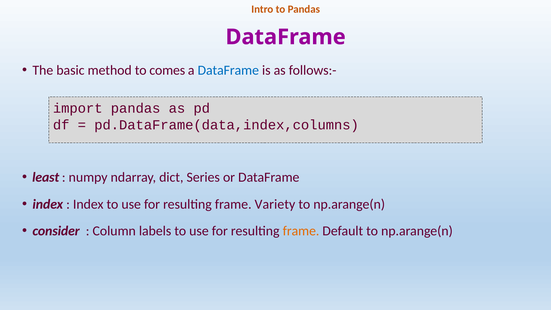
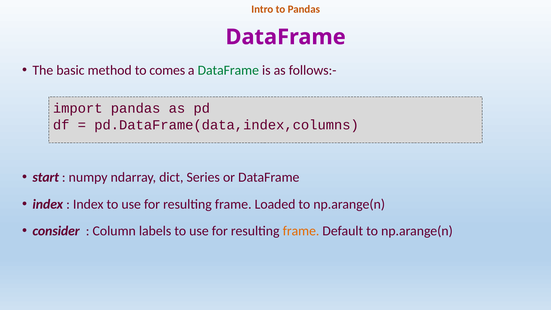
DataFrame at (228, 70) colour: blue -> green
least: least -> start
Variety: Variety -> Loaded
